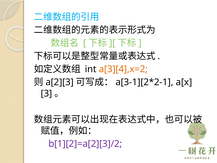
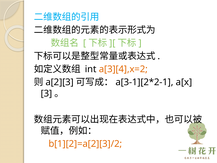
b[1][2]=a[2][3]/2 colour: purple -> orange
